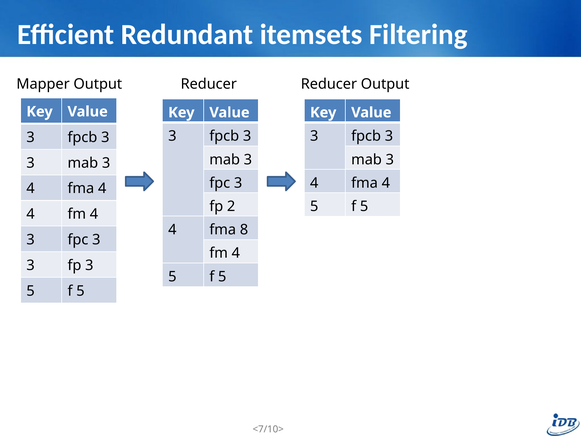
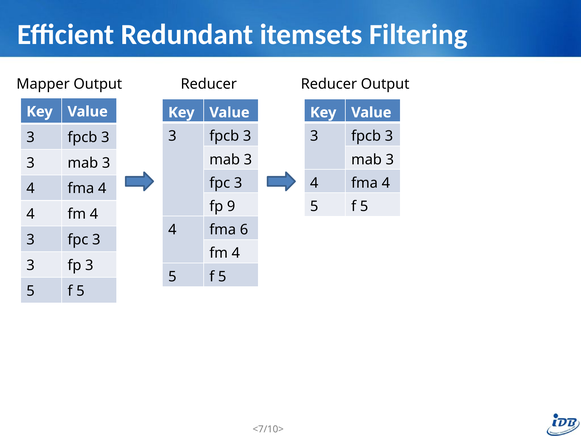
2: 2 -> 9
8: 8 -> 6
